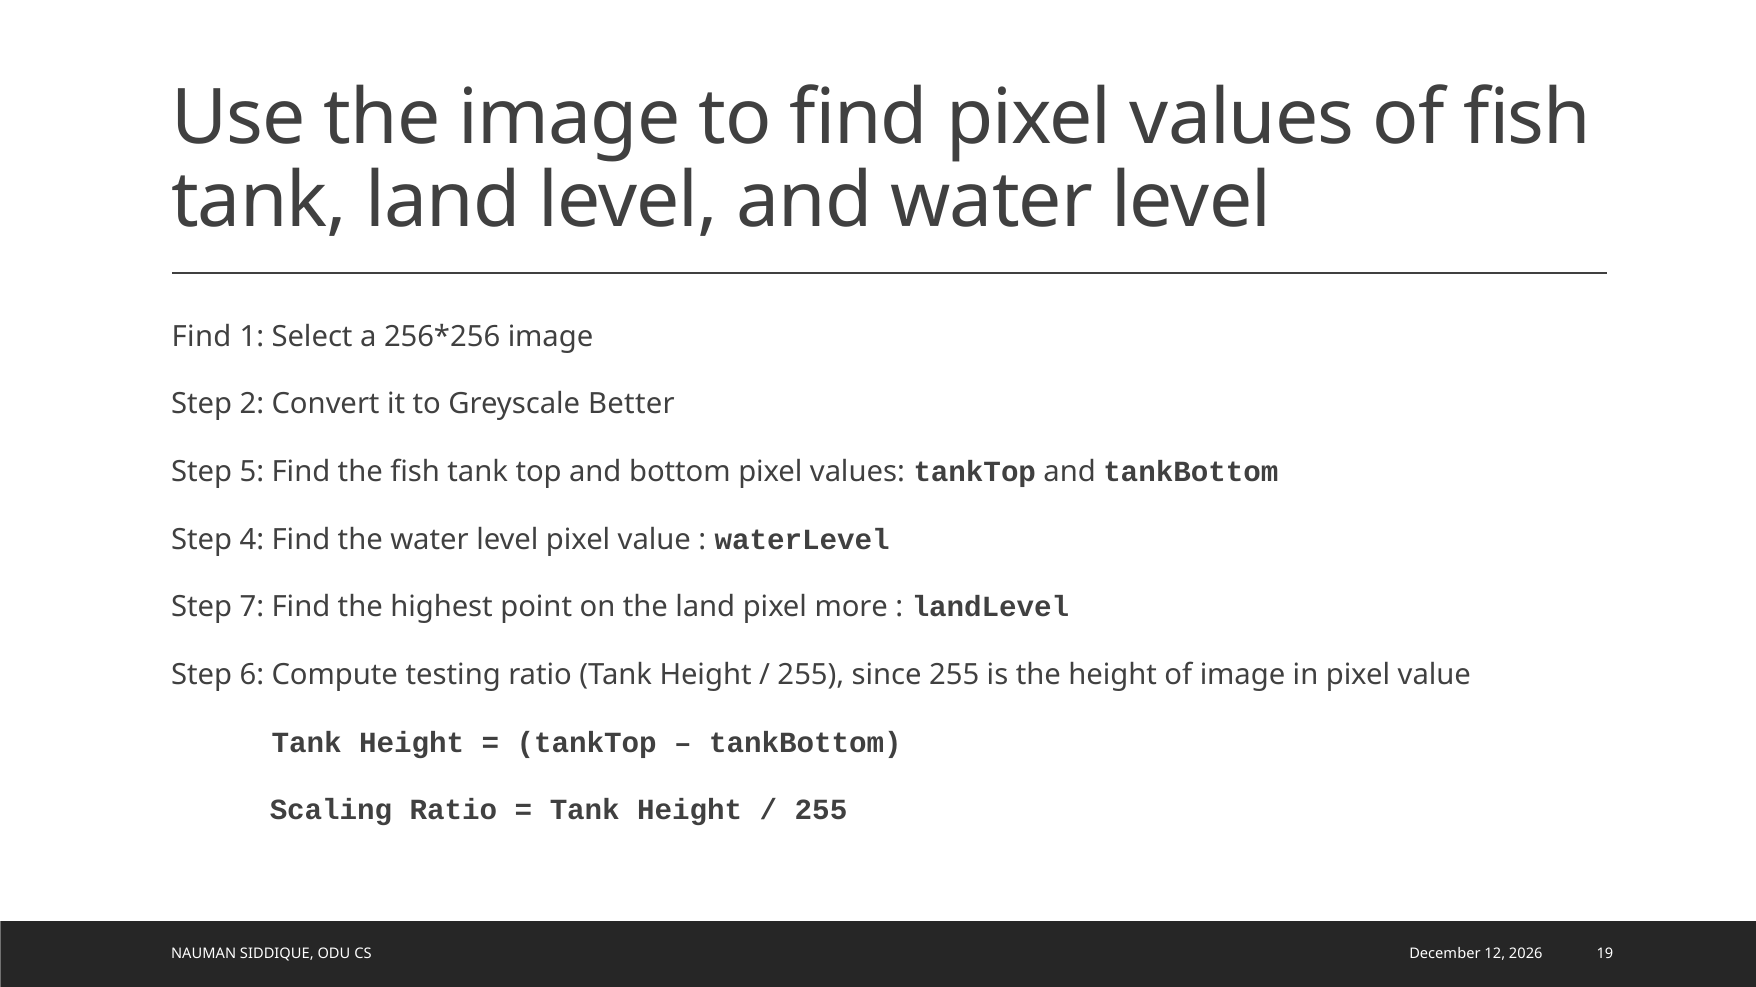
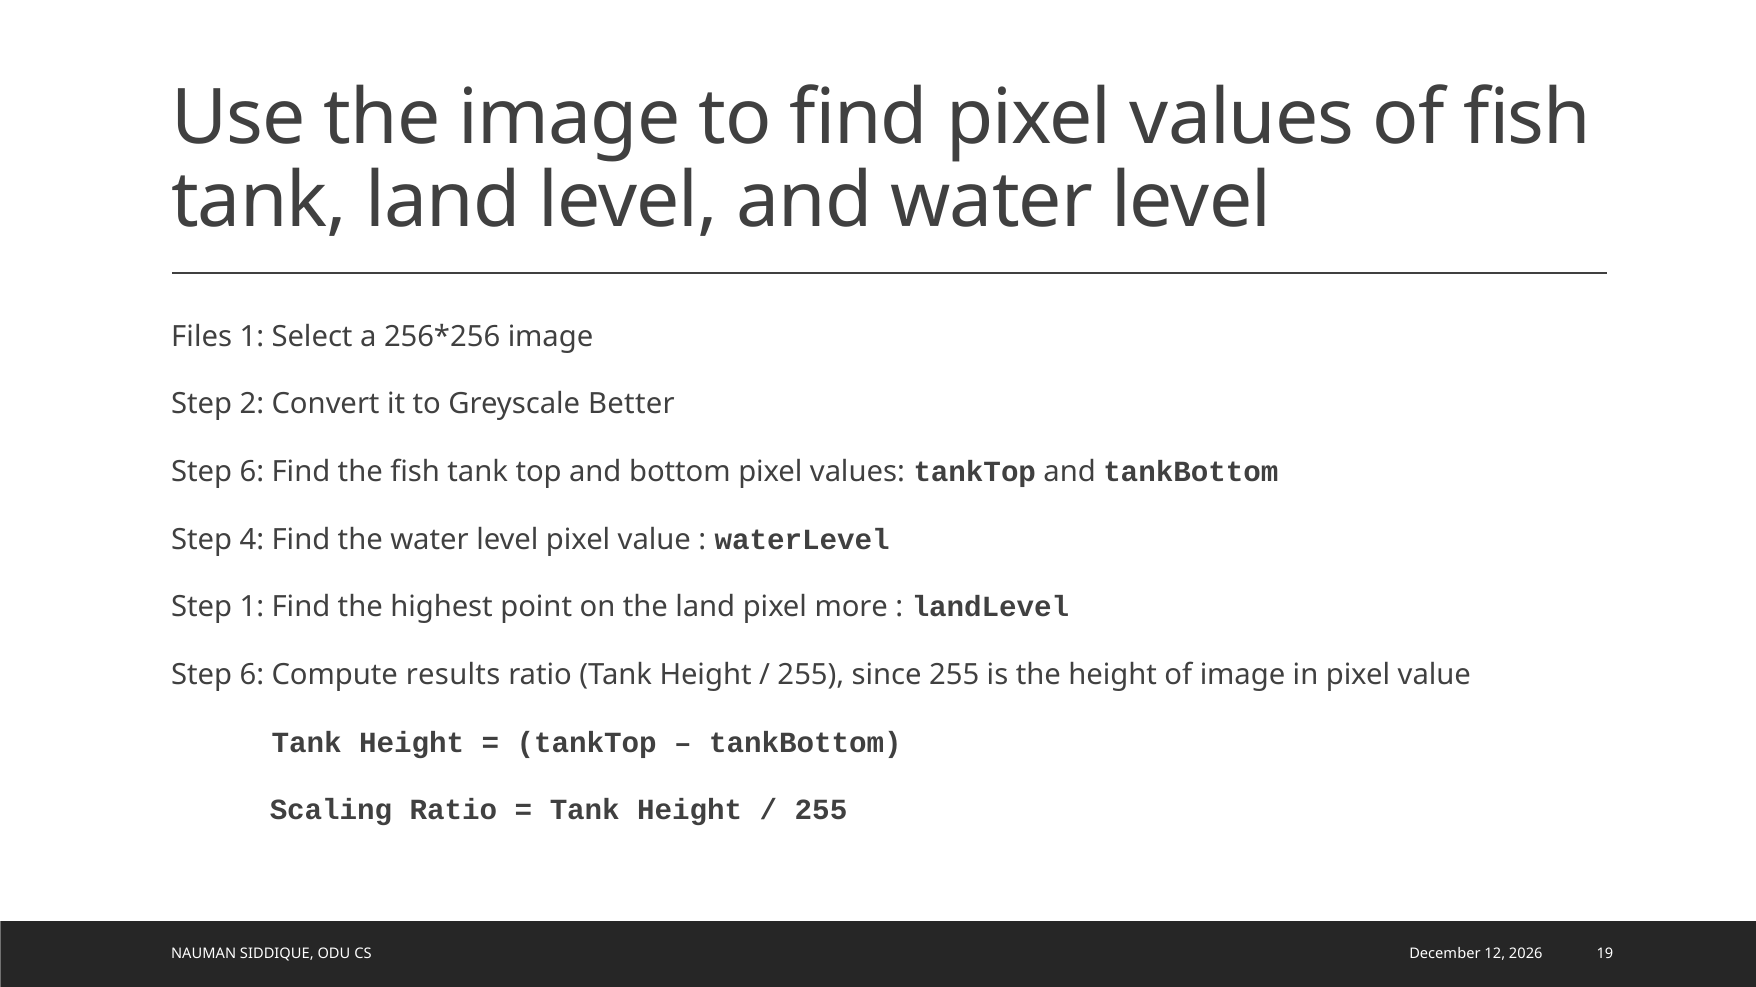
Find at (202, 337): Find -> Files
5 at (252, 472): 5 -> 6
Step 7: 7 -> 1
testing: testing -> results
